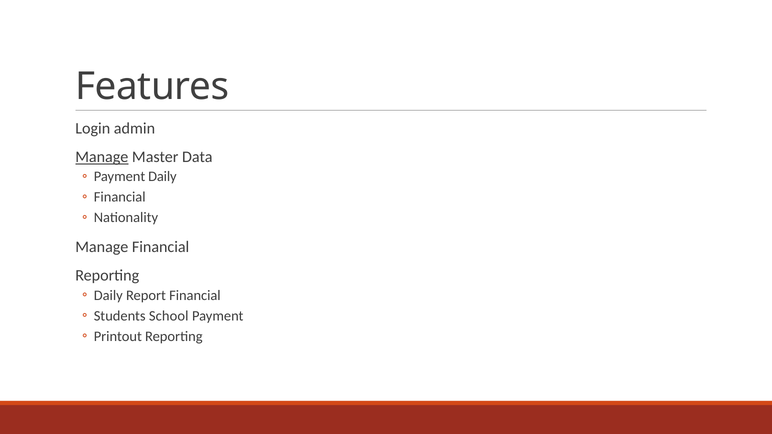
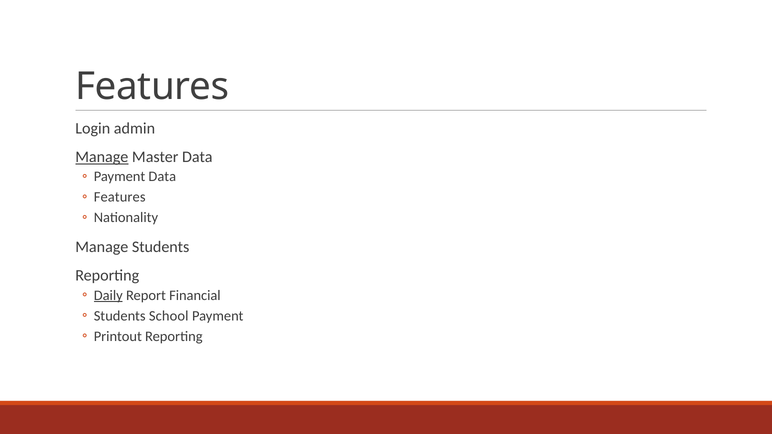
Payment Daily: Daily -> Data
Financial at (120, 197): Financial -> Features
Manage Financial: Financial -> Students
Daily at (108, 296) underline: none -> present
